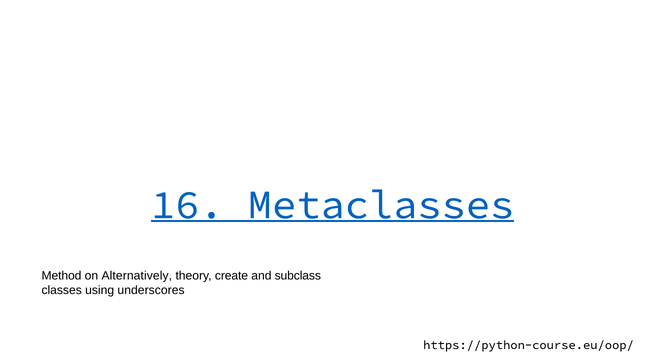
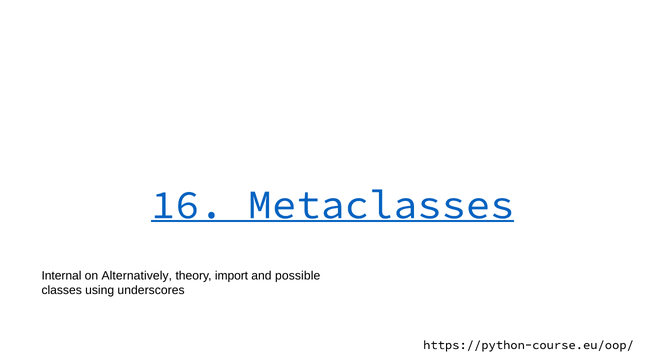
Method: Method -> Internal
create: create -> import
subclass: subclass -> possible
